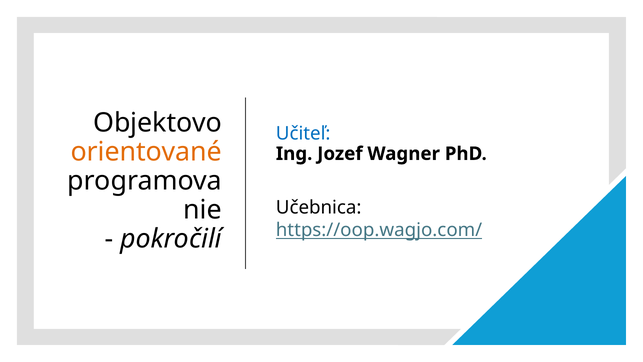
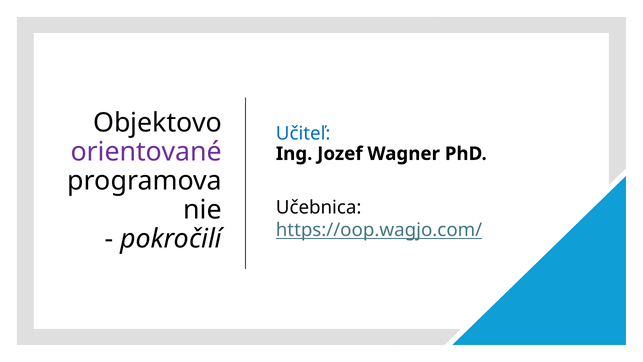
orientované colour: orange -> purple
